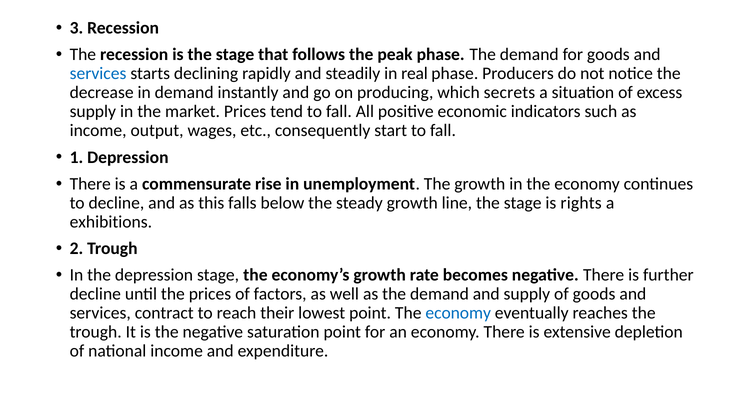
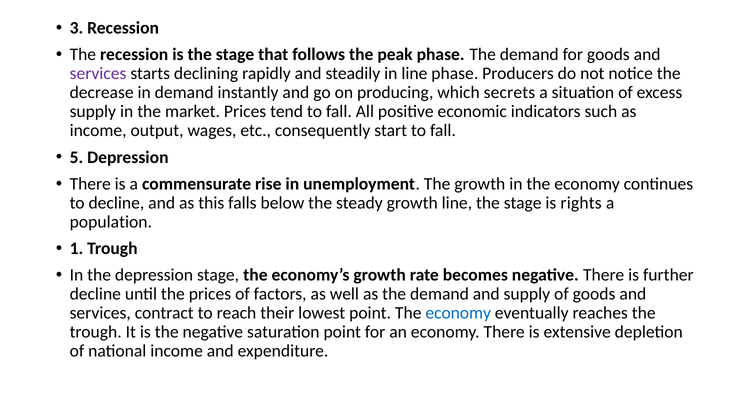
services at (98, 73) colour: blue -> purple
in real: real -> line
1: 1 -> 5
exhibitions: exhibitions -> population
2: 2 -> 1
